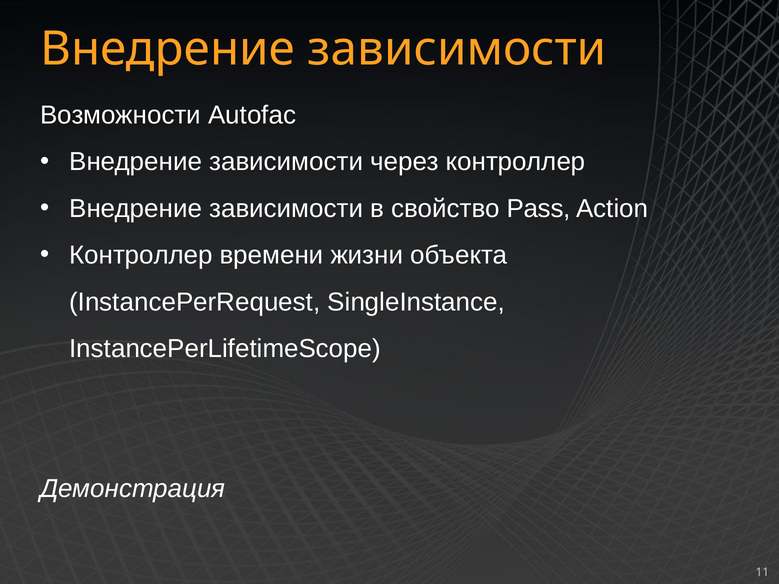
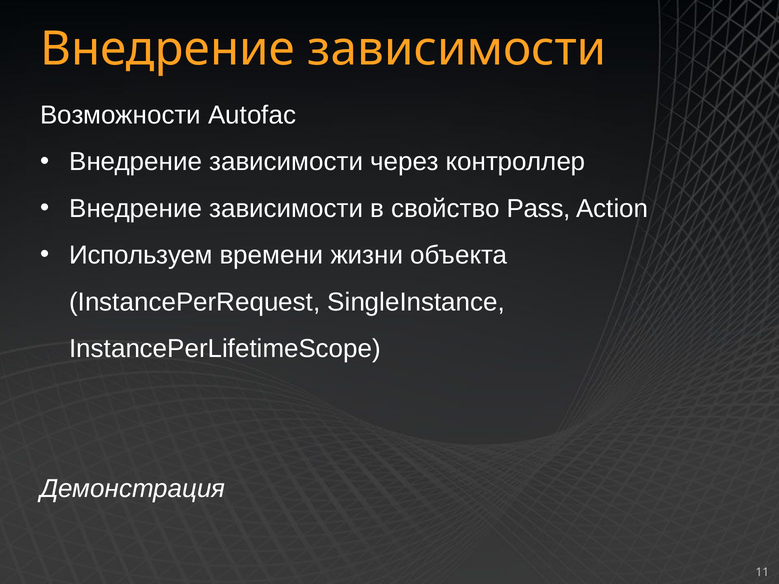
Контроллер at (141, 255): Контроллер -> Используем
